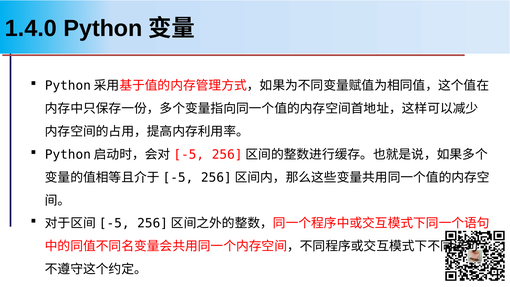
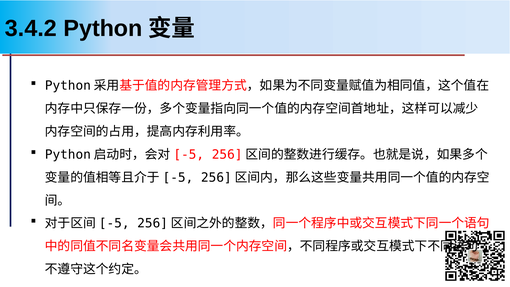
1.4.0: 1.4.0 -> 3.4.2
